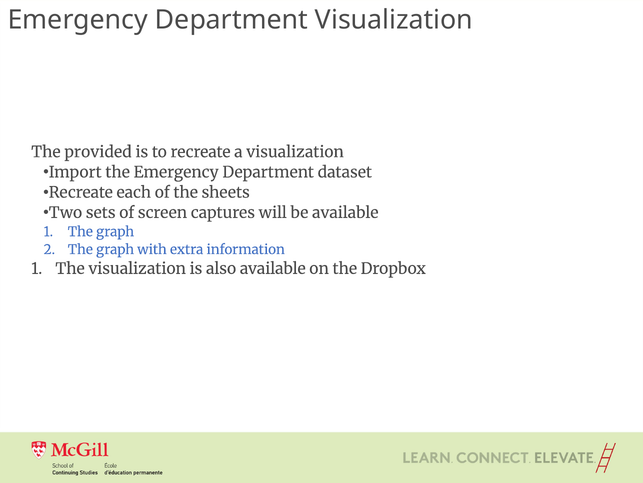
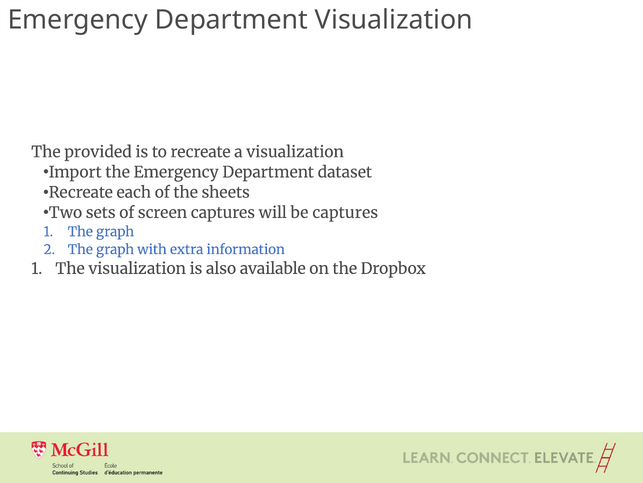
be available: available -> captures
